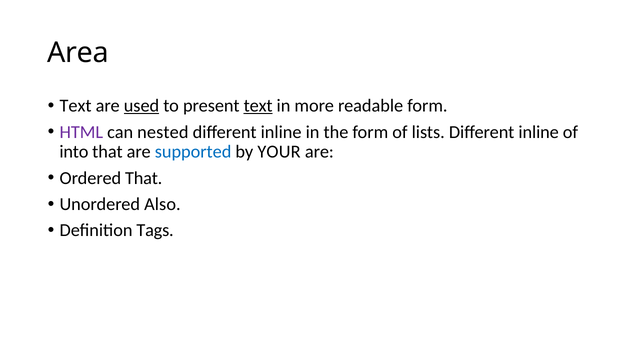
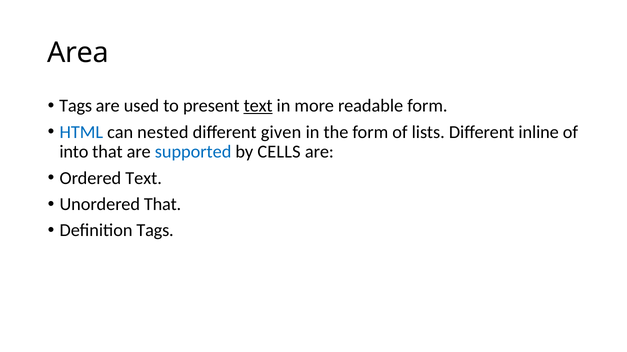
Text at (76, 106): Text -> Tags
used underline: present -> none
HTML colour: purple -> blue
inline at (281, 132): inline -> given
YOUR: YOUR -> CELLS
Ordered That: That -> Text
Unordered Also: Also -> That
